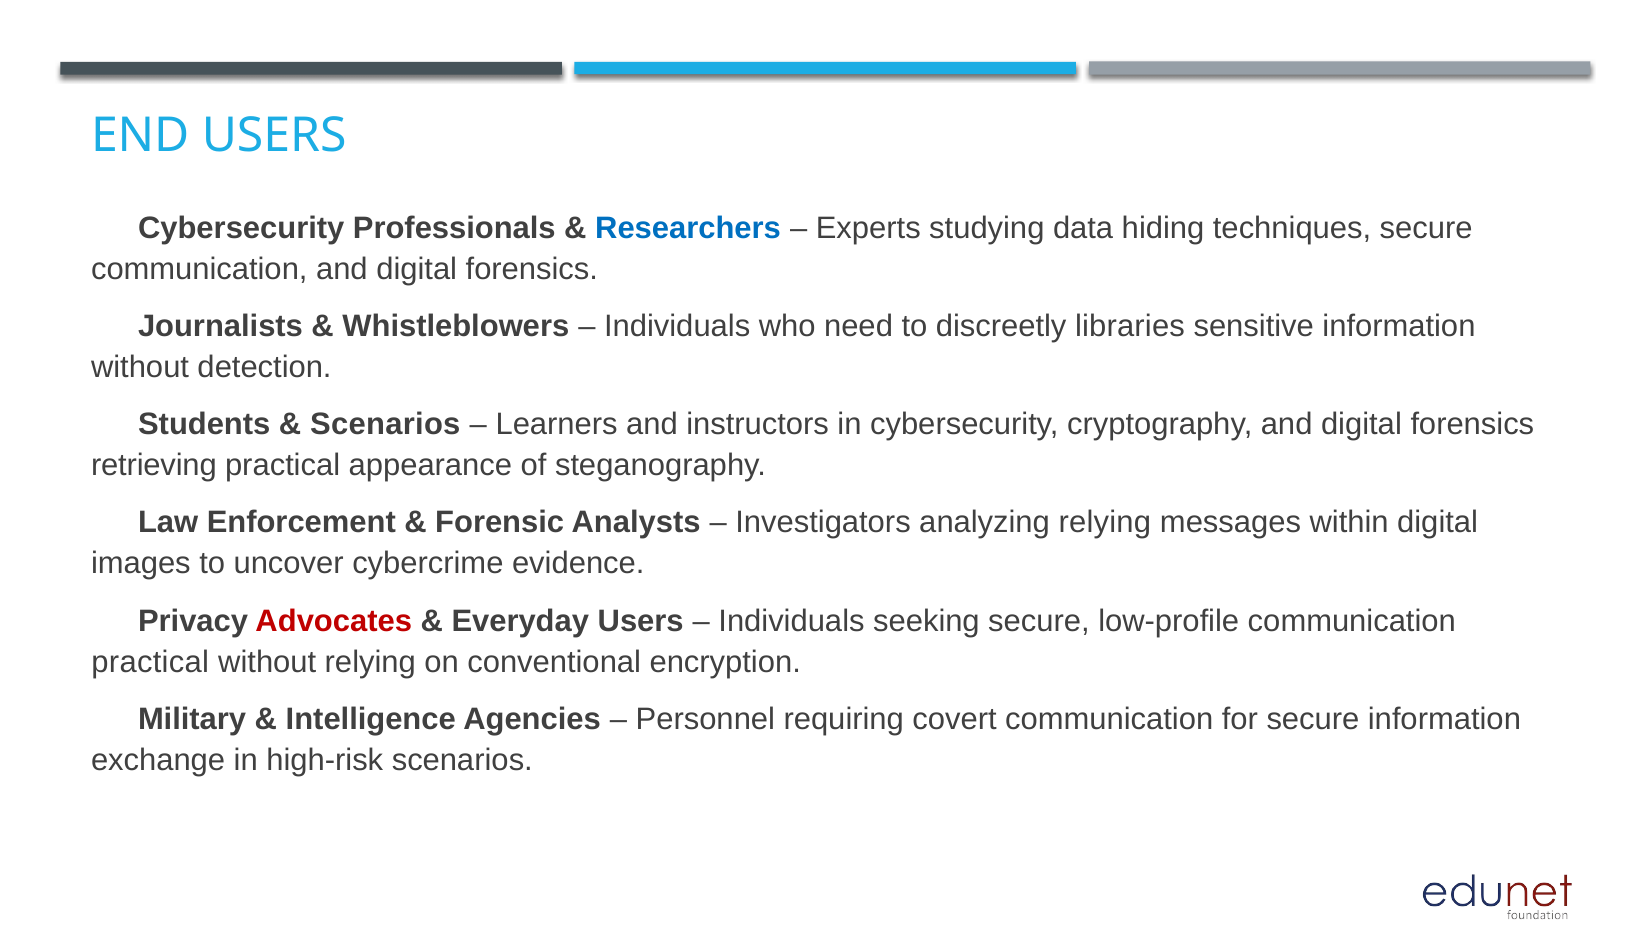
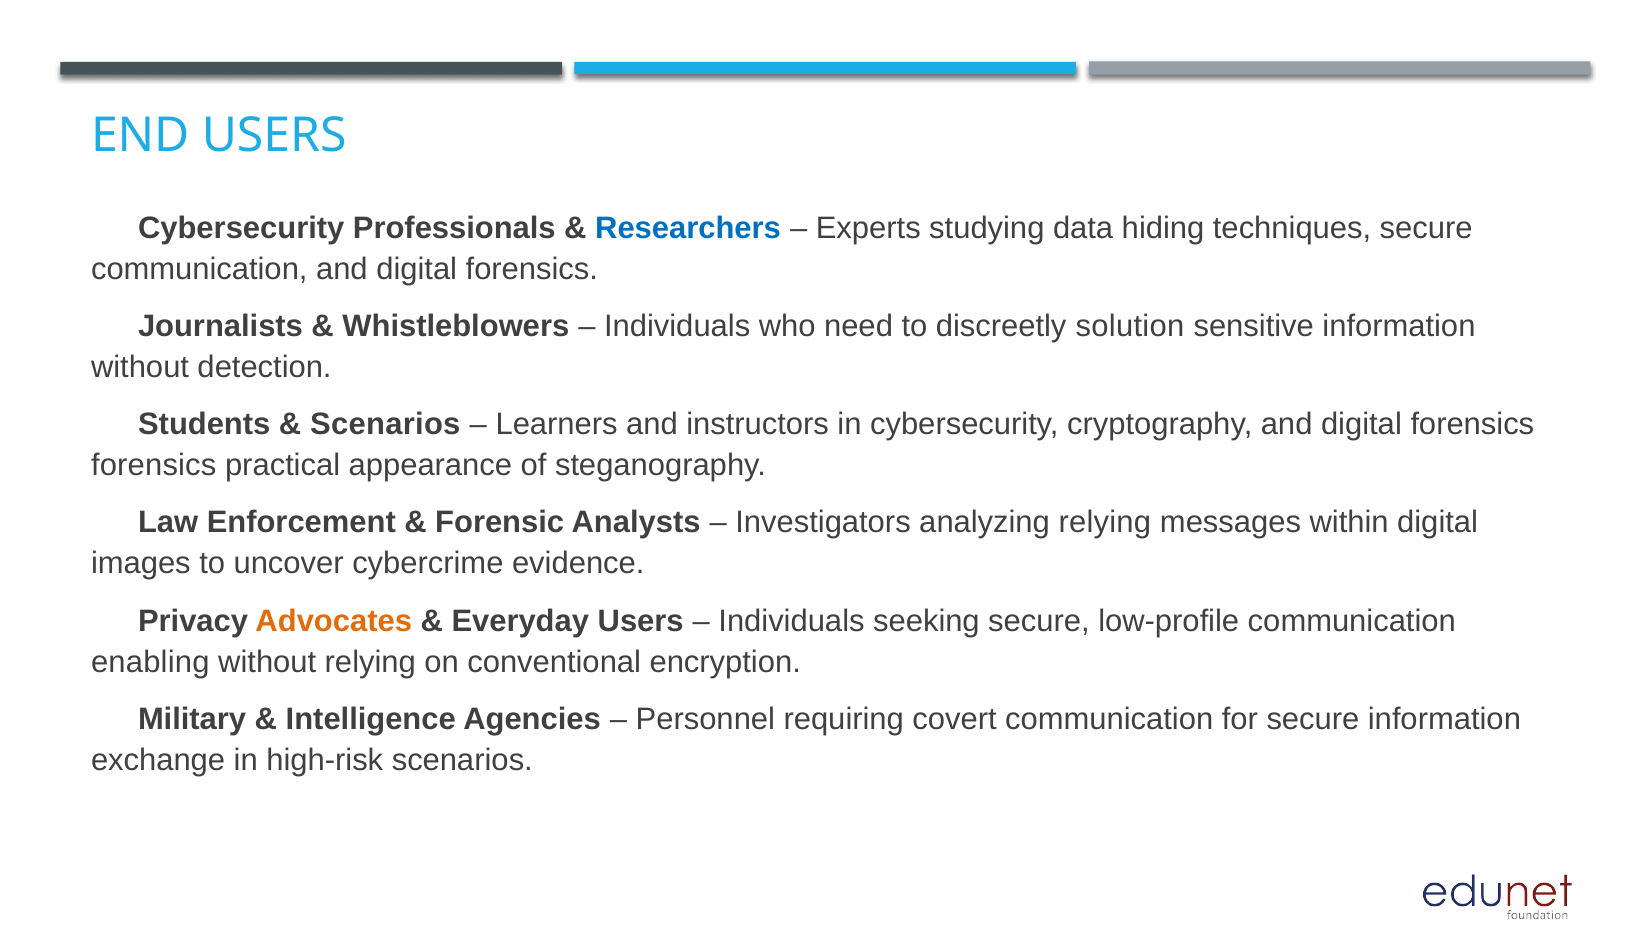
libraries: libraries -> solution
retrieving at (154, 465): retrieving -> forensics
Advocates colour: red -> orange
practical at (150, 662): practical -> enabling
